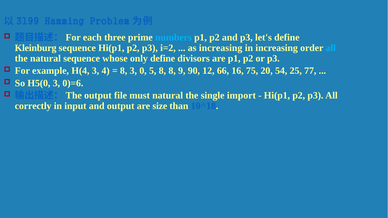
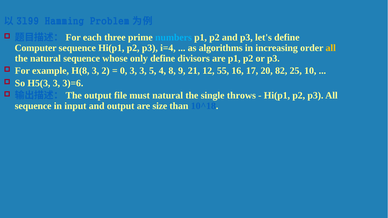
Kleinburg: Kleinburg -> Computer
i=2: i=2 -> i=4
as increasing: increasing -> algorithms
all at (331, 48) colour: light blue -> yellow
H(4: H(4 -> H(8
4: 4 -> 2
8 at (124, 71): 8 -> 0
3 0: 0 -> 3
5 8: 8 -> 4
90: 90 -> 21
66: 66 -> 55
75: 75 -> 17
54: 54 -> 82
77: 77 -> 10
H5(0: H5(0 -> H5(3
0)=6: 0)=6 -> 3)=6
import: import -> throws
correctly at (33, 106): correctly -> sequence
